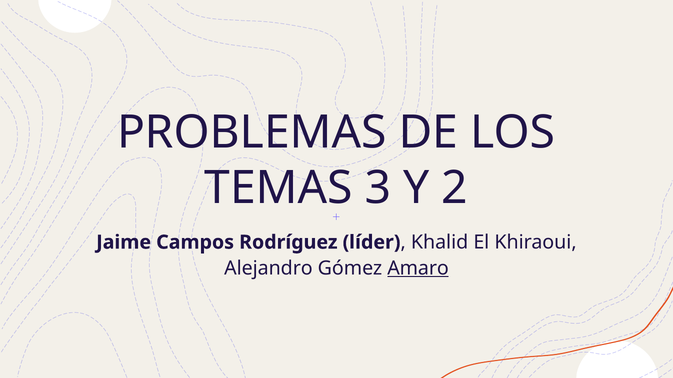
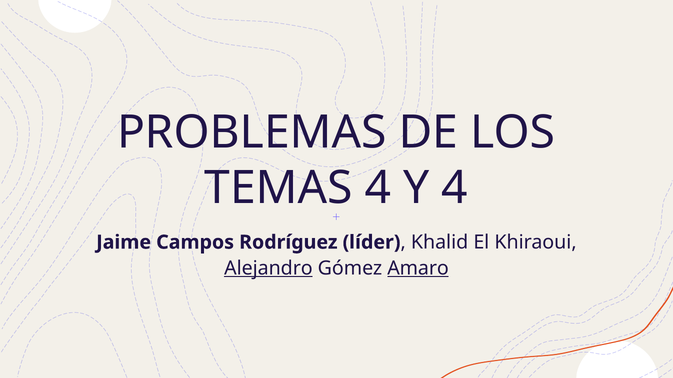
TEMAS 3: 3 -> 4
Y 2: 2 -> 4
Alejandro underline: none -> present
